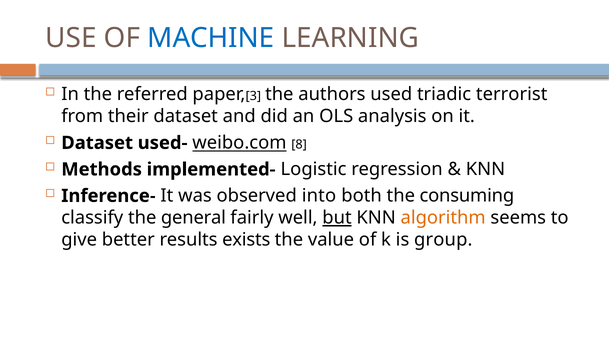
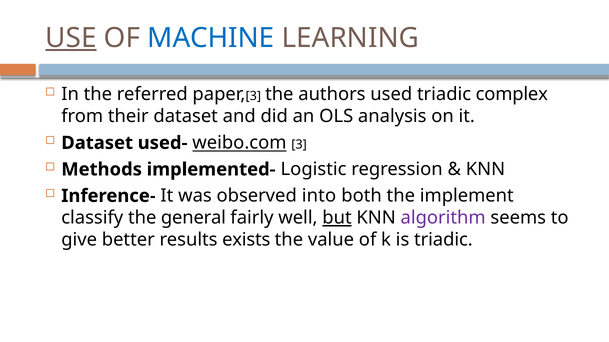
USE underline: none -> present
terrorist: terrorist -> complex
weibo.com 8: 8 -> 3
consuming: consuming -> implement
algorithm colour: orange -> purple
is group: group -> triadic
